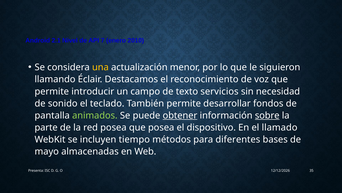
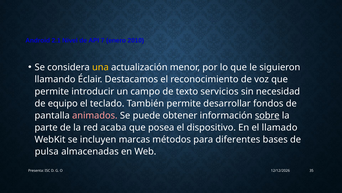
sonido: sonido -> equipo
animados colour: light green -> pink
obtener underline: present -> none
red posea: posea -> acaba
tiempo: tiempo -> marcas
mayo: mayo -> pulsa
